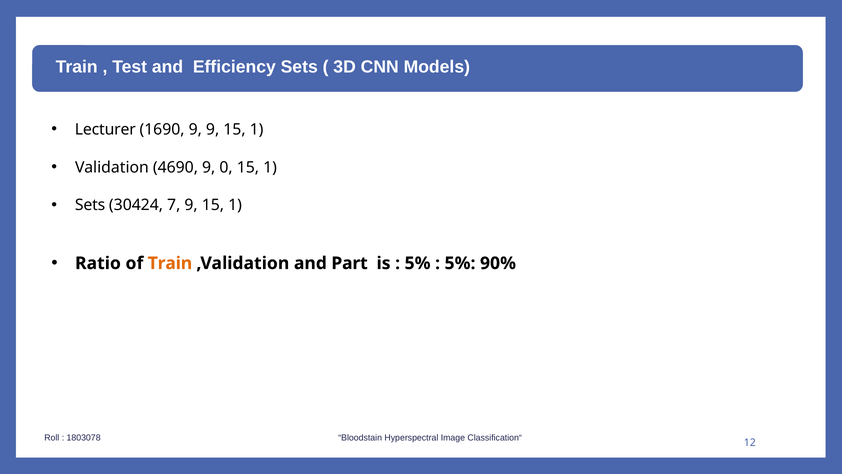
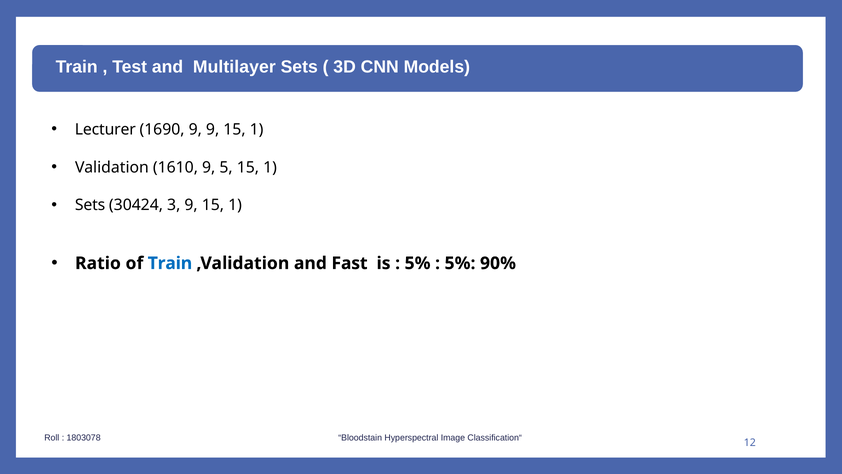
Efficiency: Efficiency -> Multilayer
4690: 4690 -> 1610
0: 0 -> 5
7: 7 -> 3
Train at (170, 263) colour: orange -> blue
Part: Part -> Fast
